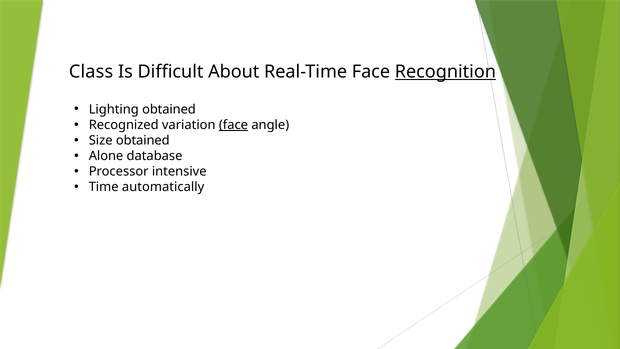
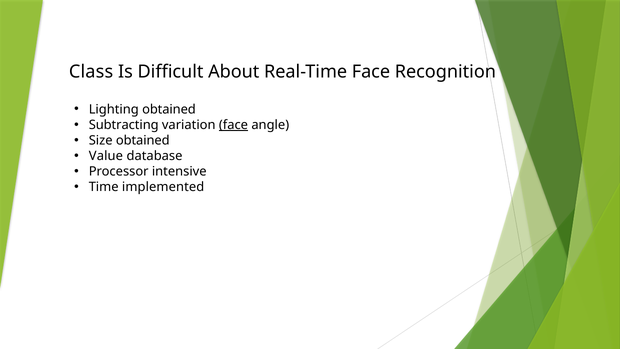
Recognition underline: present -> none
Recognized: Recognized -> Subtracting
Alone: Alone -> Value
automatically: automatically -> implemented
